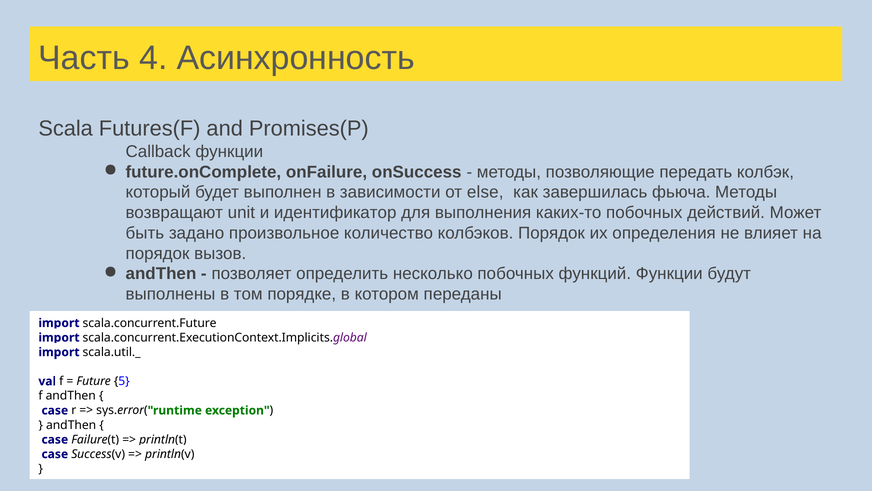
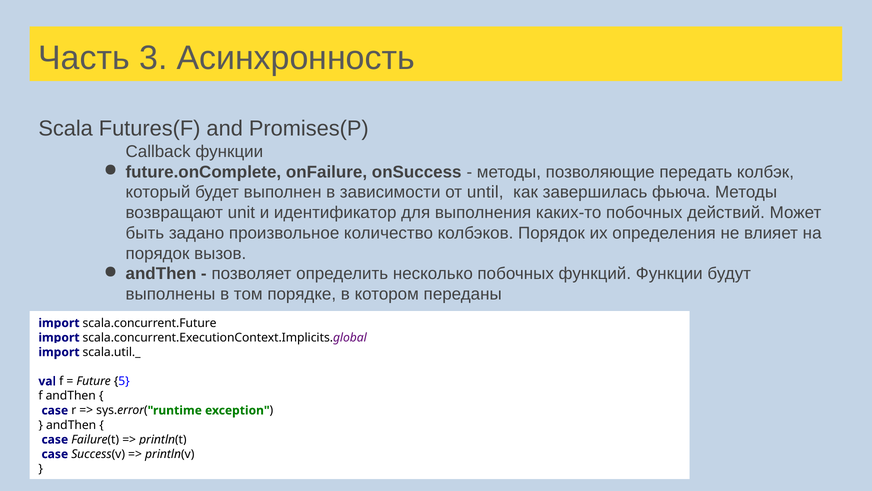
4: 4 -> 3
else: else -> until
